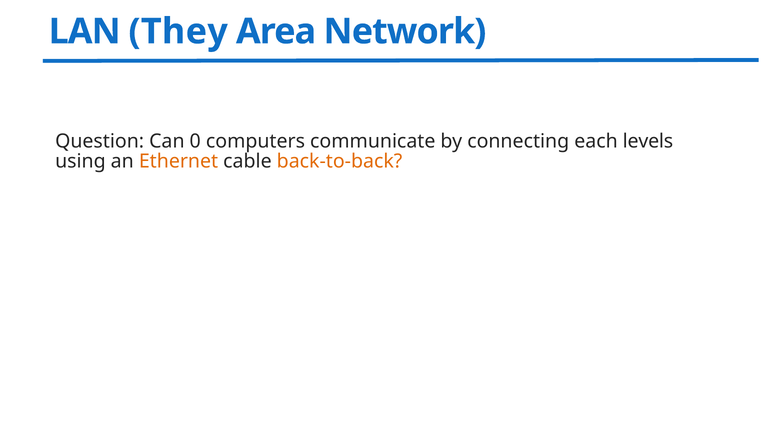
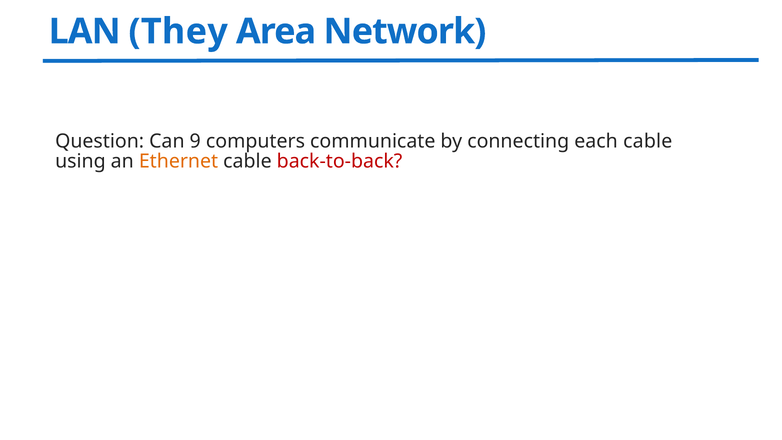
0: 0 -> 9
each levels: levels -> cable
back-to-back colour: orange -> red
